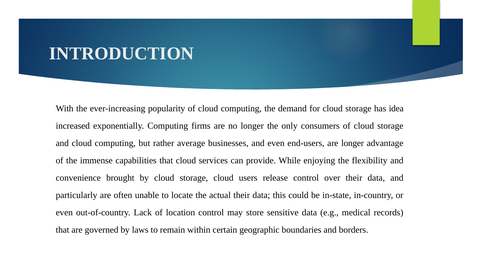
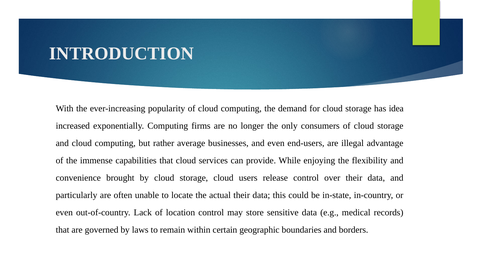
are longer: longer -> illegal
